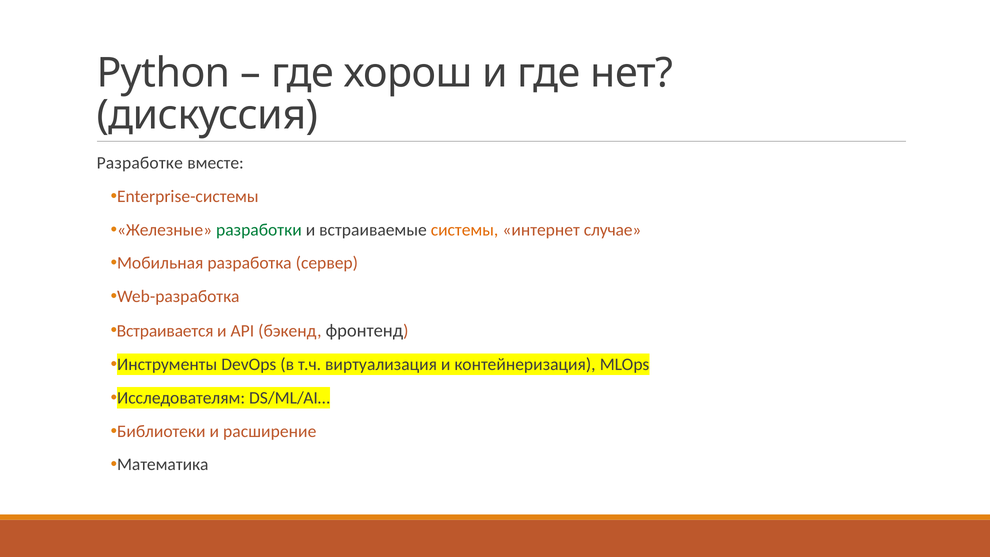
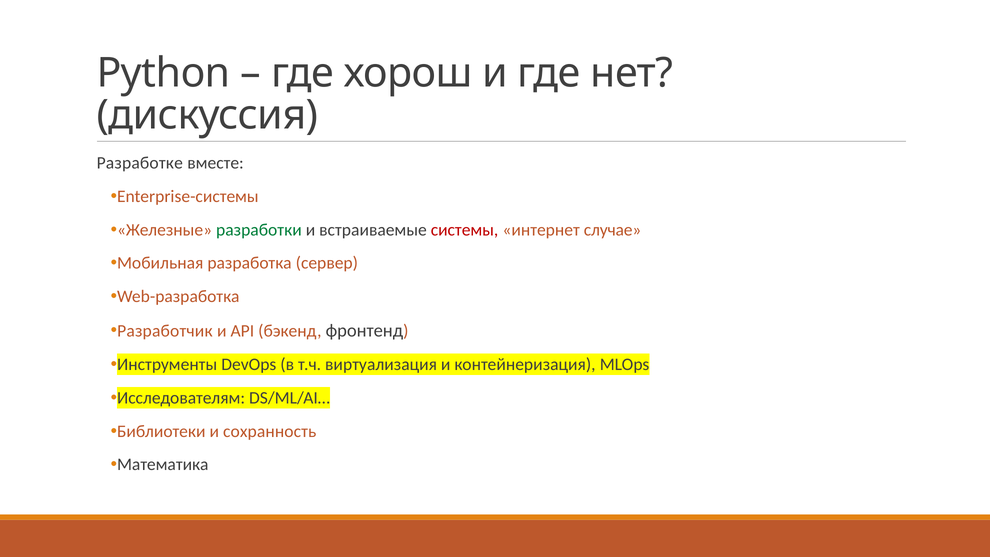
системы colour: orange -> red
Встраивается: Встраивается -> Разработчик
расширение: расширение -> сохранность
